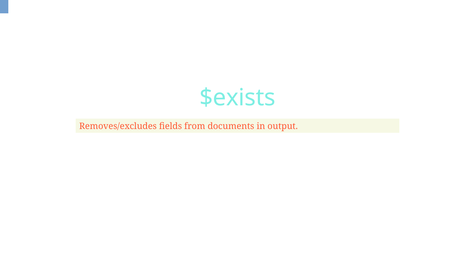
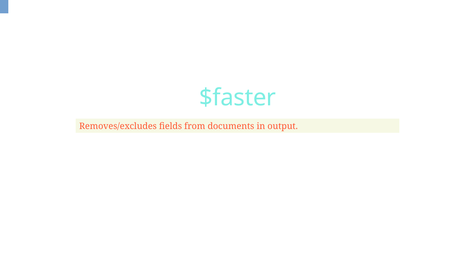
$exists: $exists -> $faster
